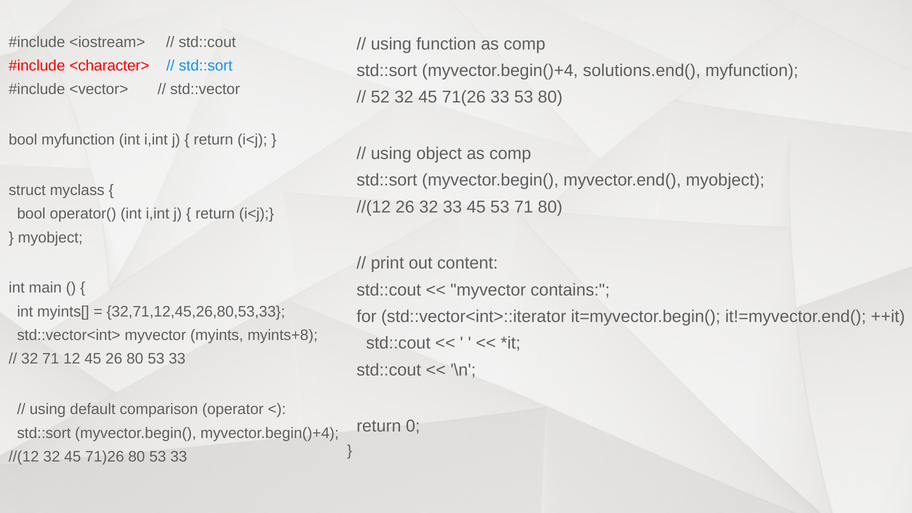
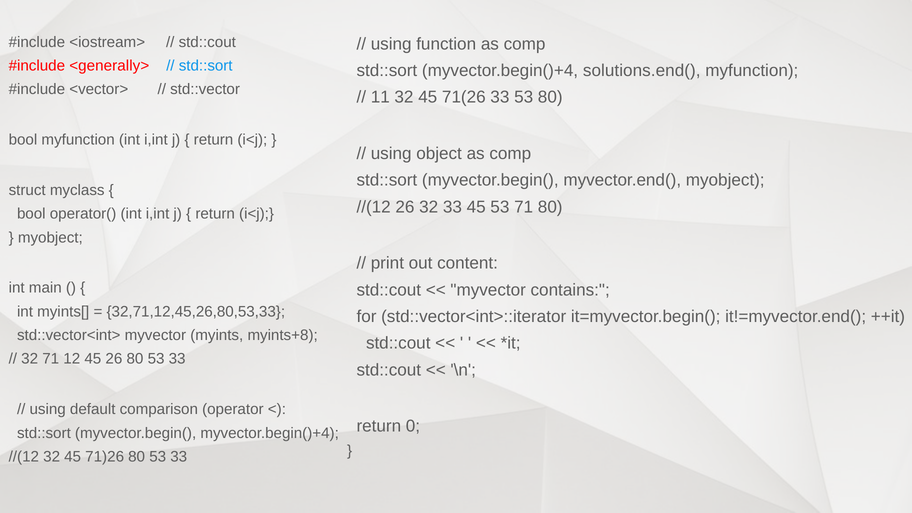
<character>: <character> -> <generally>
52: 52 -> 11
